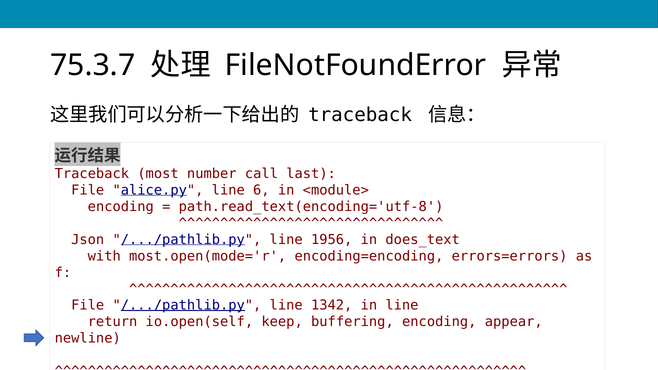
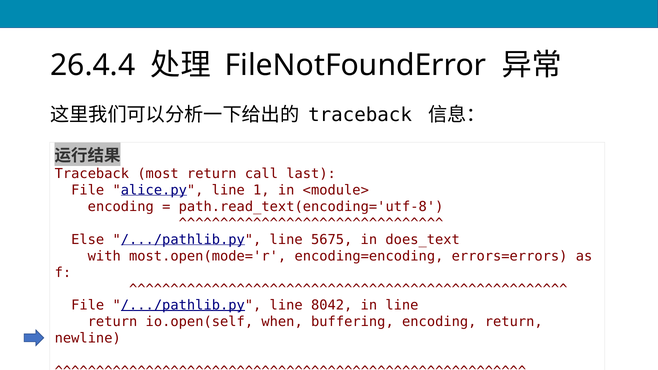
75.3.7: 75.3.7 -> 26.4.4
most number: number -> return
6: 6 -> 1
Json: Json -> Else
1956: 1956 -> 5675
1342: 1342 -> 8042
keep: keep -> when
encoding appear: appear -> return
